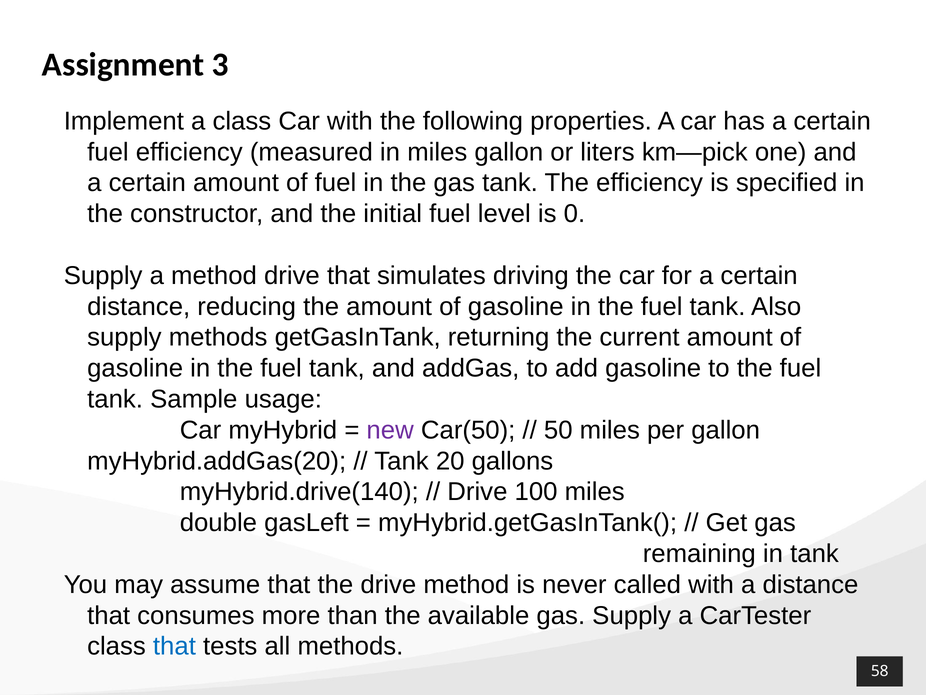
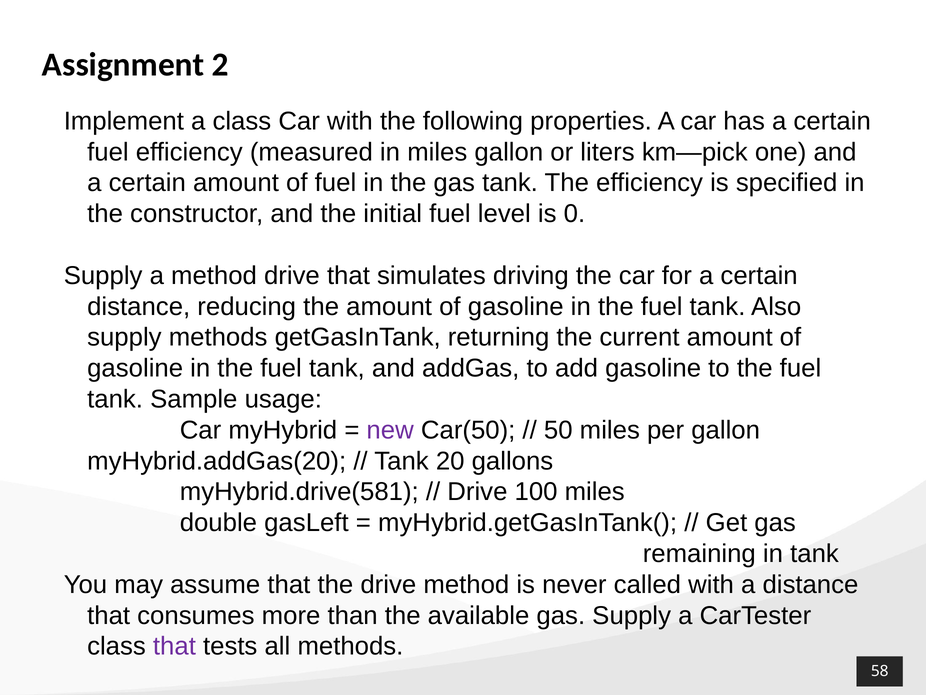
3: 3 -> 2
myHybrid.drive(140: myHybrid.drive(140 -> myHybrid.drive(581
that at (174, 646) colour: blue -> purple
